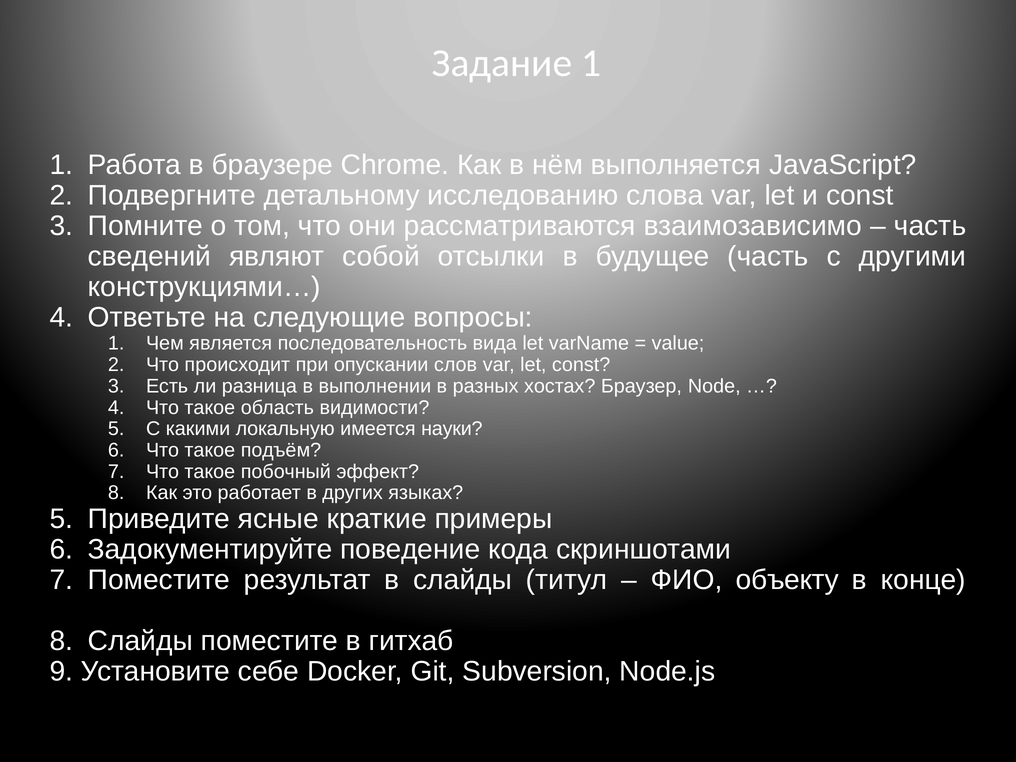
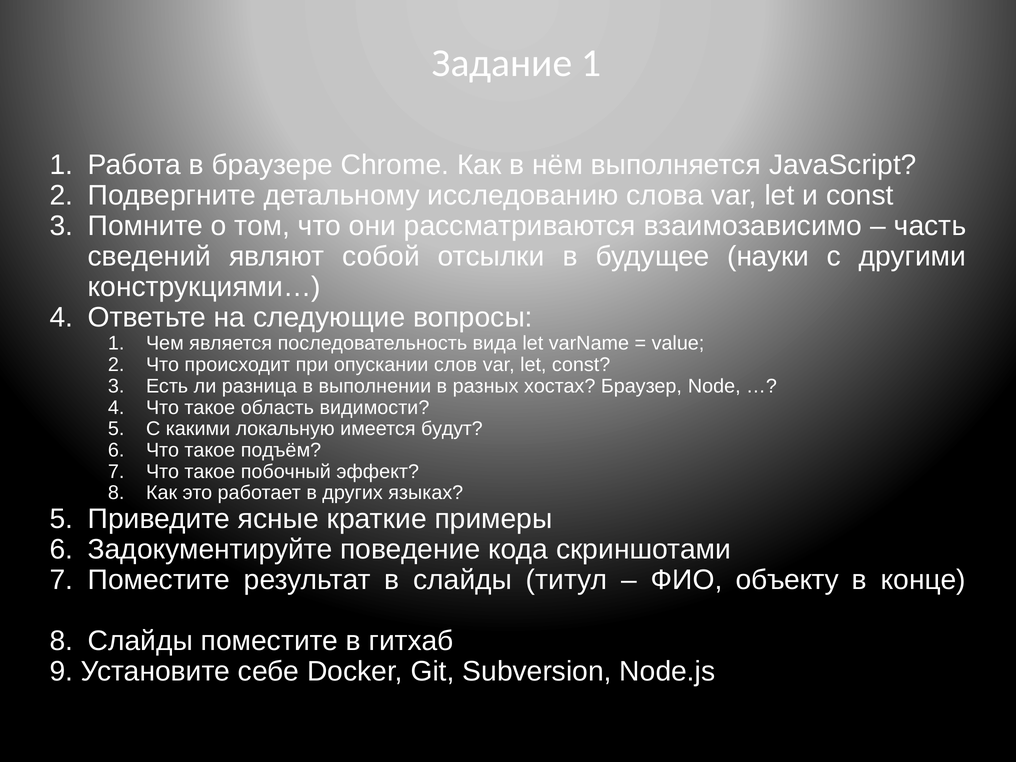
будущее часть: часть -> науки
науки: науки -> будут
